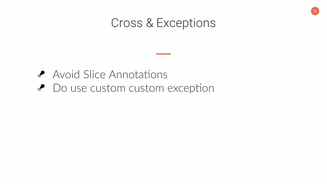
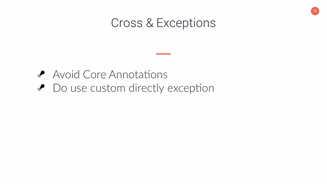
Slice: Slice -> Core
custom custom: custom -> directly
